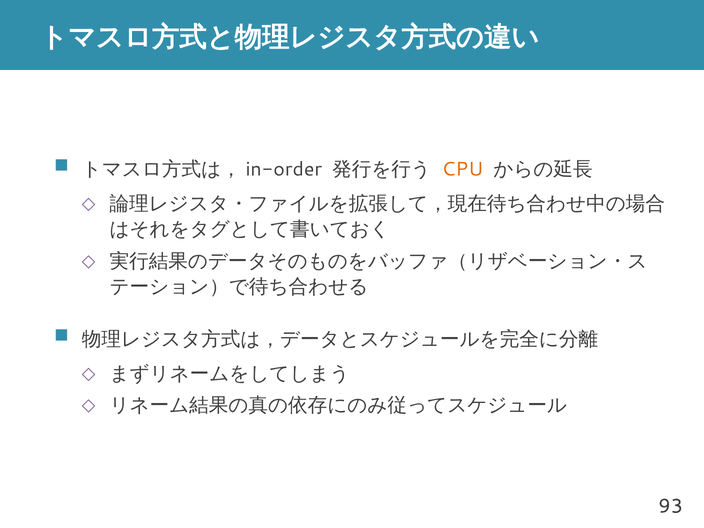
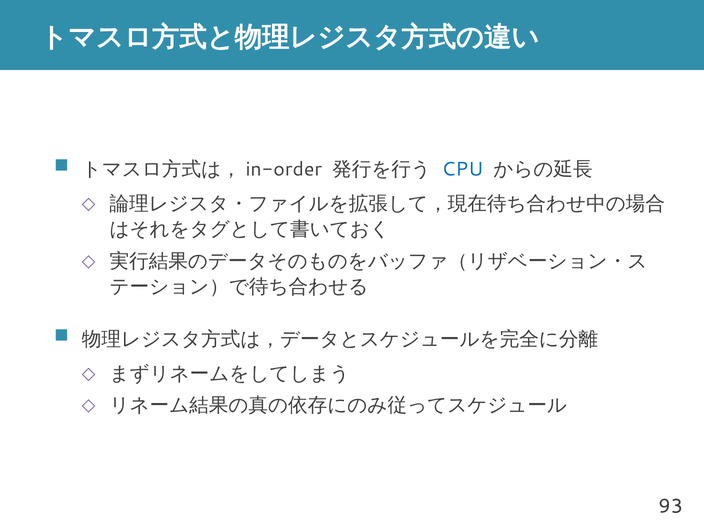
CPU colour: orange -> blue
